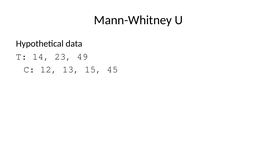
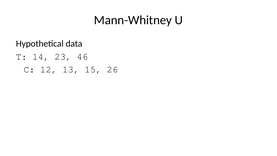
49: 49 -> 46
45: 45 -> 26
